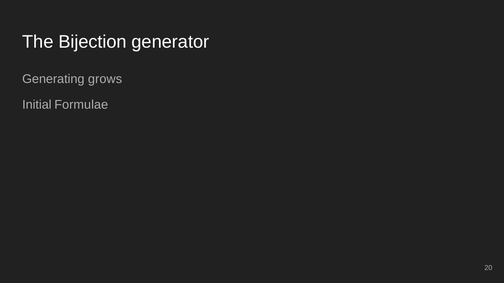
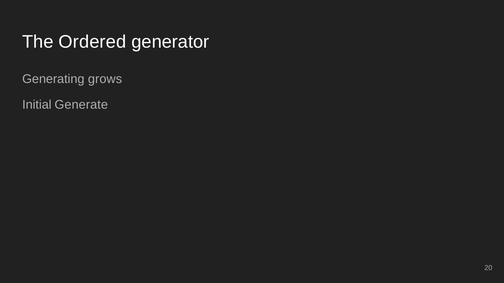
Bijection: Bijection -> Ordered
Formulae: Formulae -> Generate
